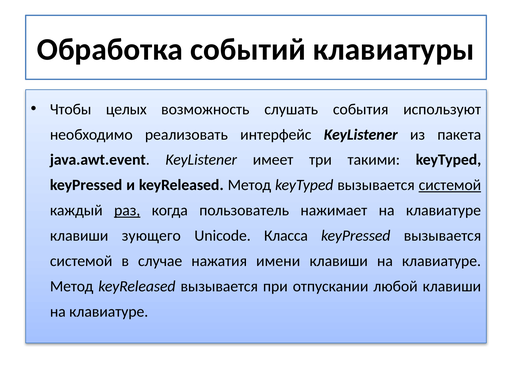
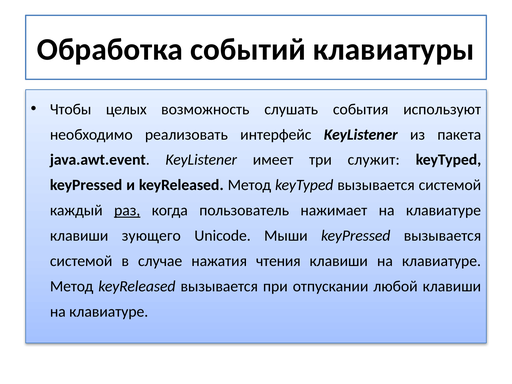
такими: такими -> служит
системой at (450, 185) underline: present -> none
Класса: Класса -> Мыши
имени: имени -> чтения
